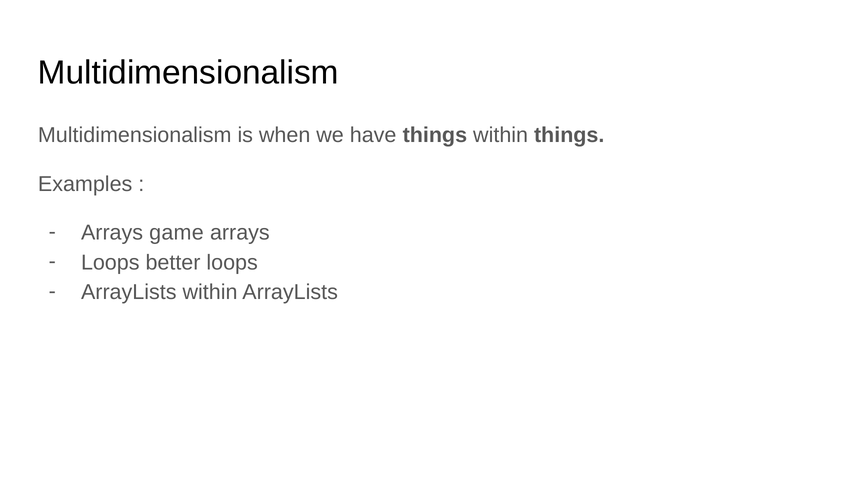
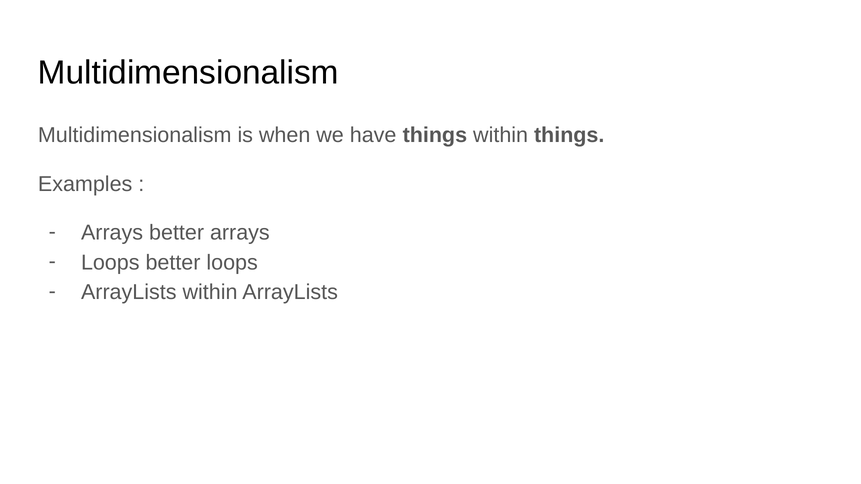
Arrays game: game -> better
